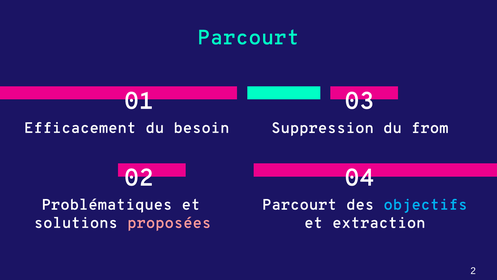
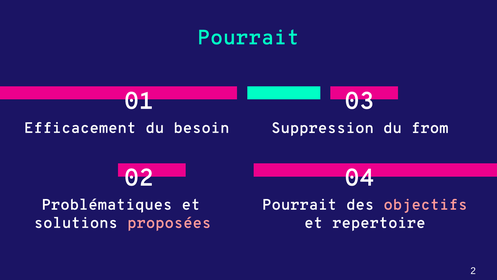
Parcourt at (248, 37): Parcourt -> Pourrait
Parcourt at (300, 204): Parcourt -> Pourrait
objectifs colour: light blue -> pink
extraction: extraction -> repertoire
